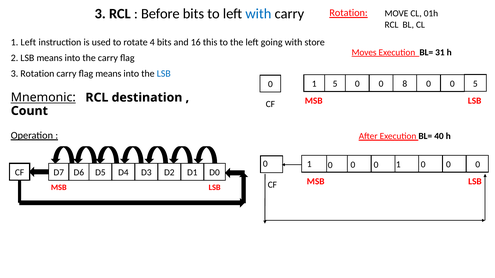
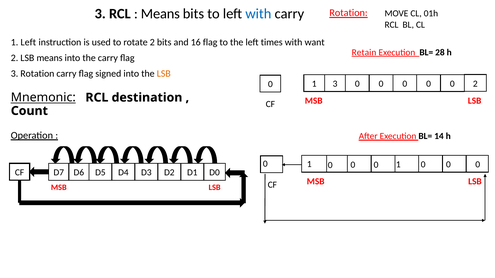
Before at (160, 14): Before -> Means
rotate 4: 4 -> 2
16 this: this -> flag
going: going -> times
store: store -> want
Moves: Moves -> Retain
31: 31 -> 28
flag means: means -> signed
LSB at (164, 74) colour: blue -> orange
1 5: 5 -> 3
8 at (405, 84): 8 -> 0
0 5: 5 -> 2
40: 40 -> 14
